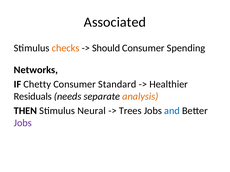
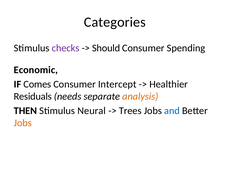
Associated: Associated -> Categories
checks colour: orange -> purple
Networks: Networks -> Economic
Chetty: Chetty -> Comes
Standard: Standard -> Intercept
Jobs at (23, 123) colour: purple -> orange
